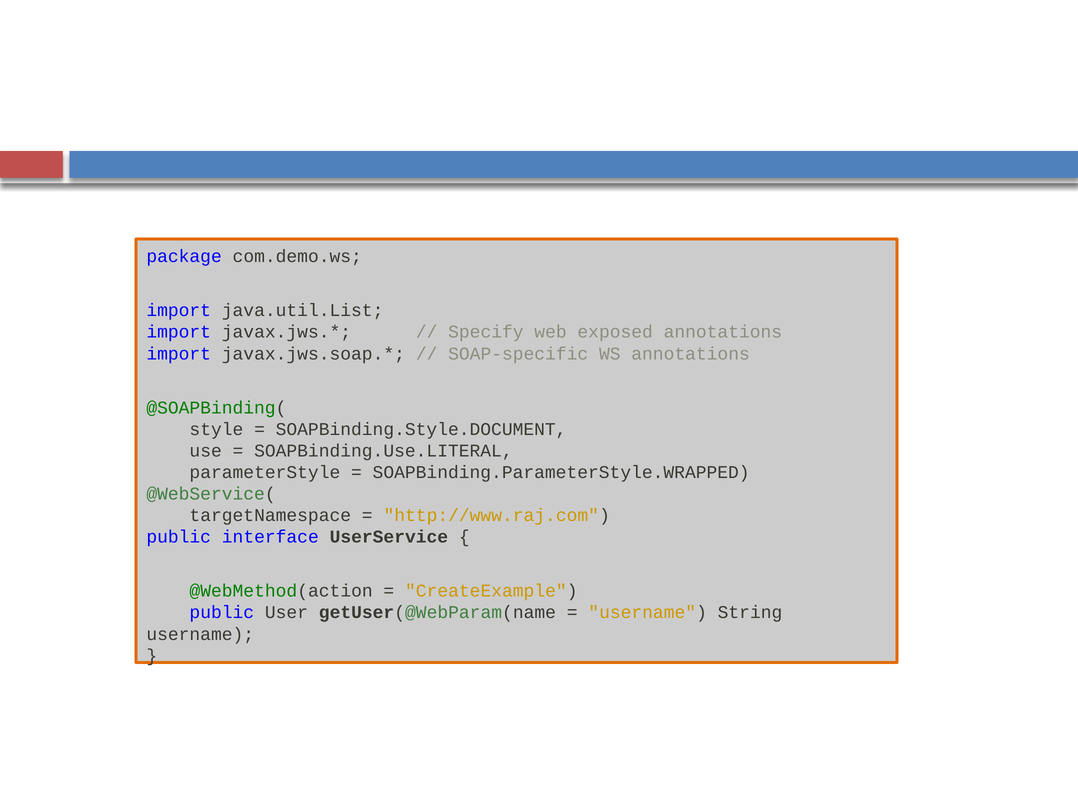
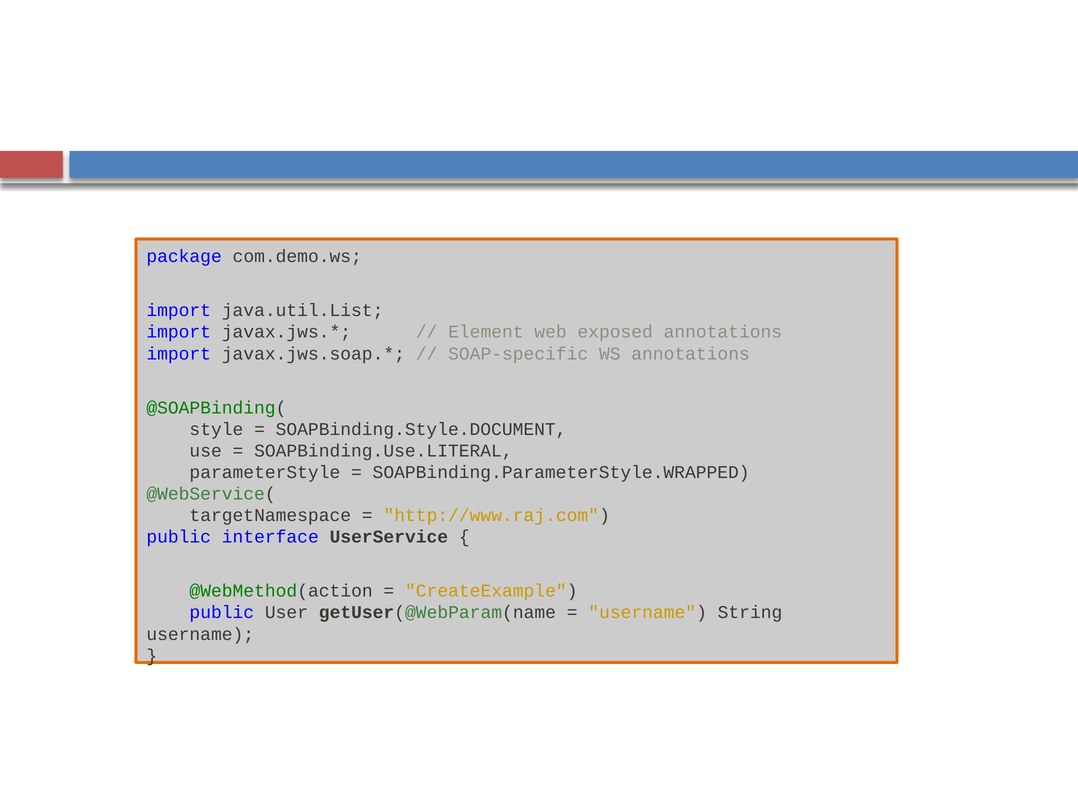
Specify: Specify -> Element
